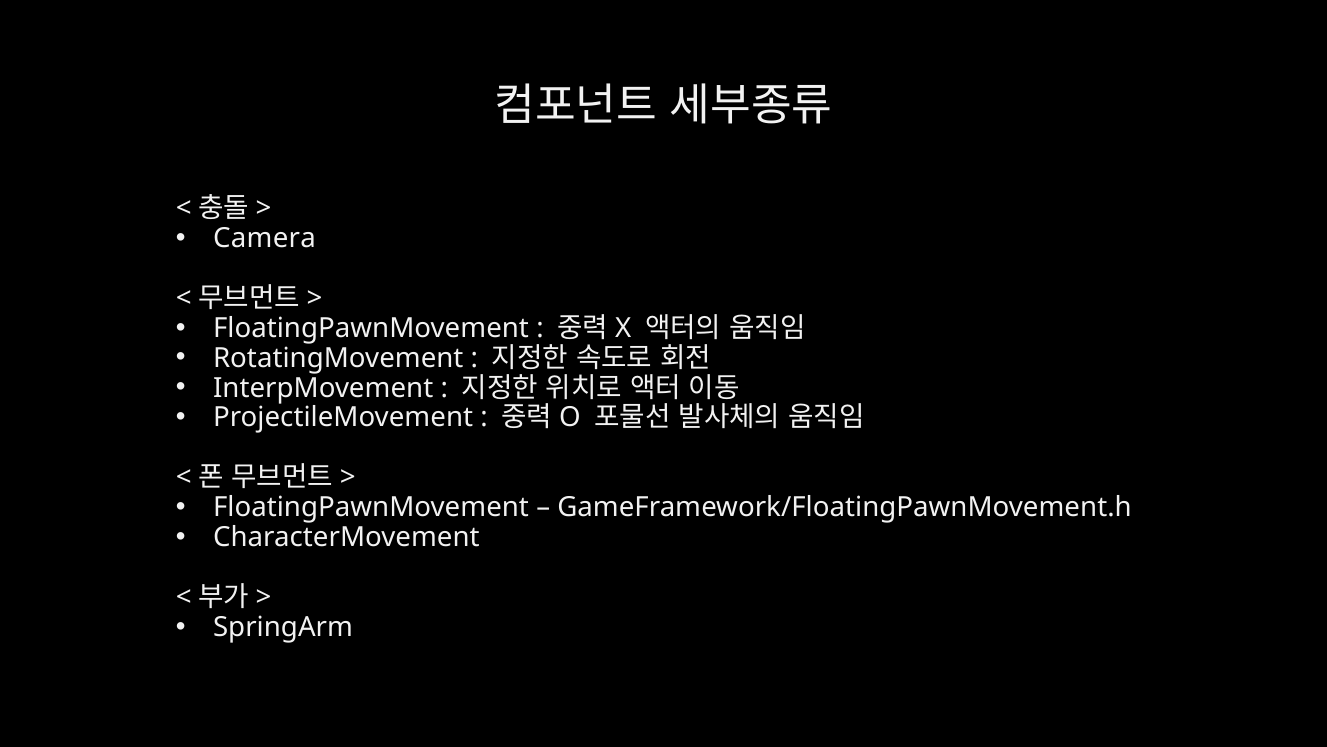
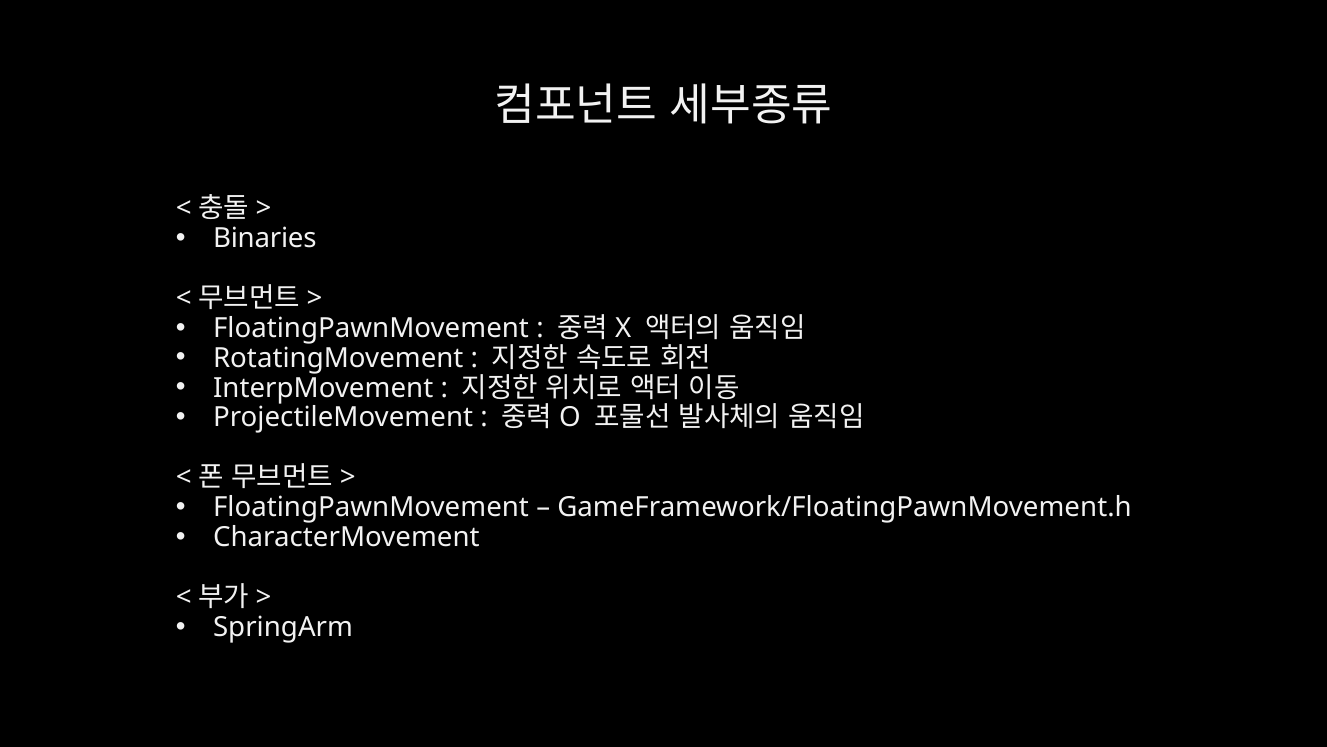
Camera: Camera -> Binaries
